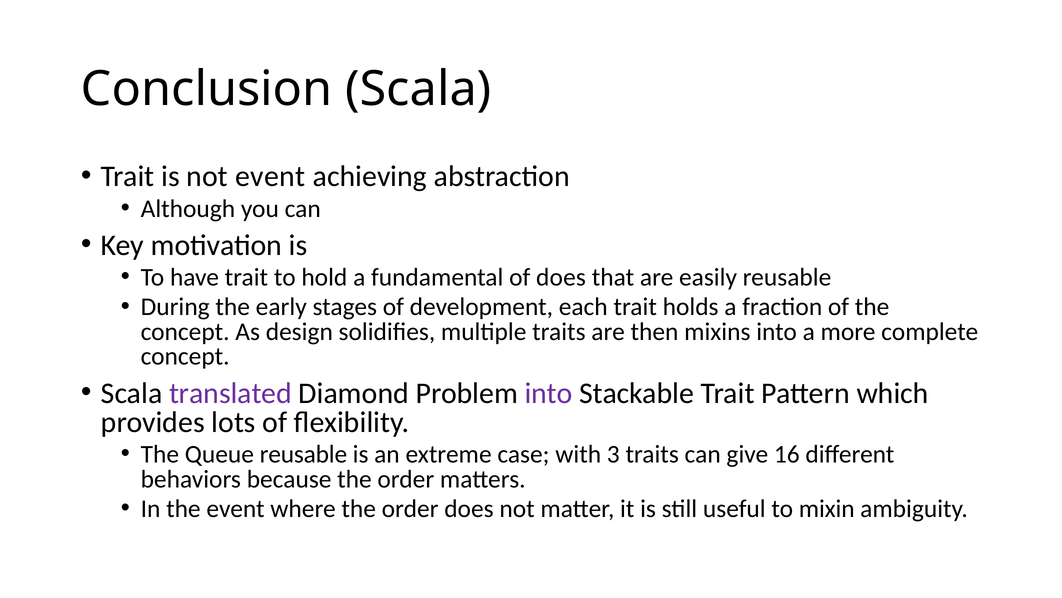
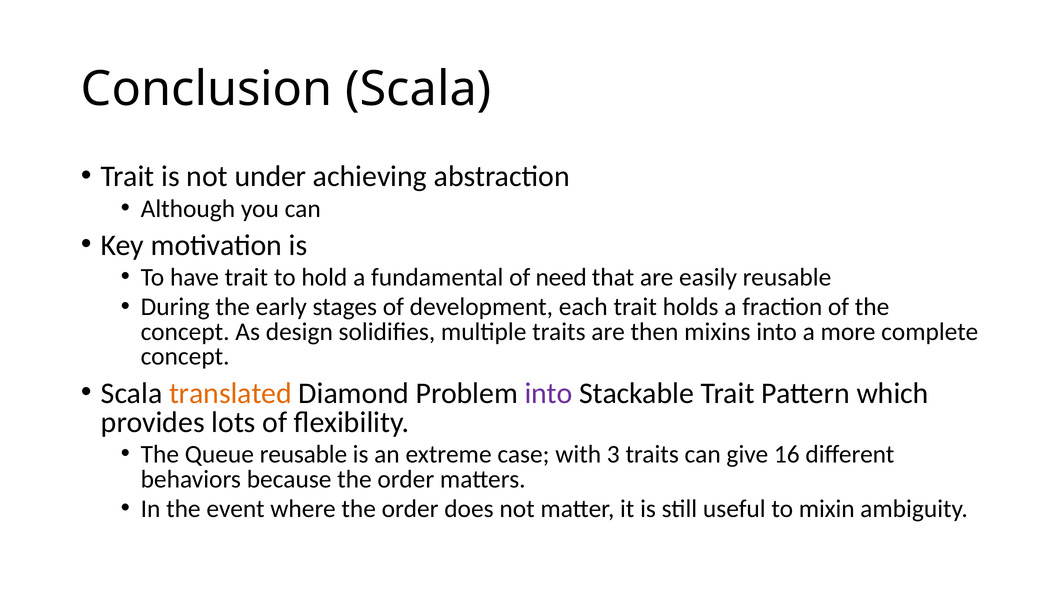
not event: event -> under
of does: does -> need
translated colour: purple -> orange
